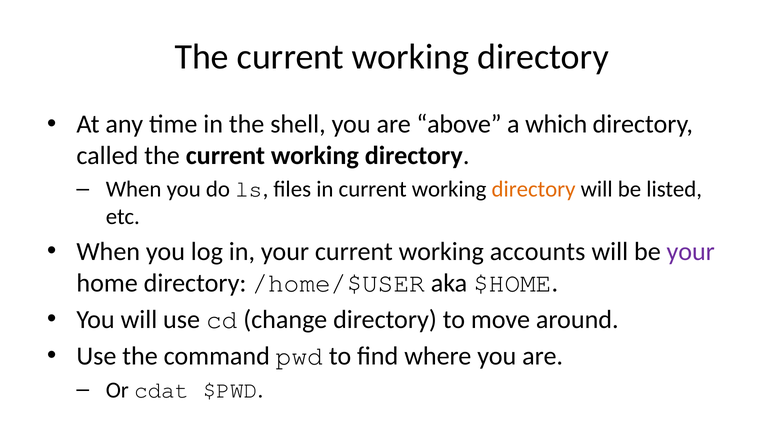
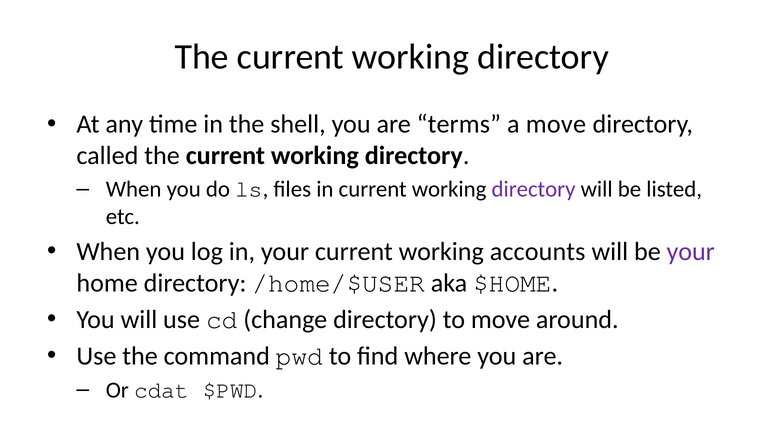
above: above -> terms
a which: which -> move
directory at (534, 189) colour: orange -> purple
